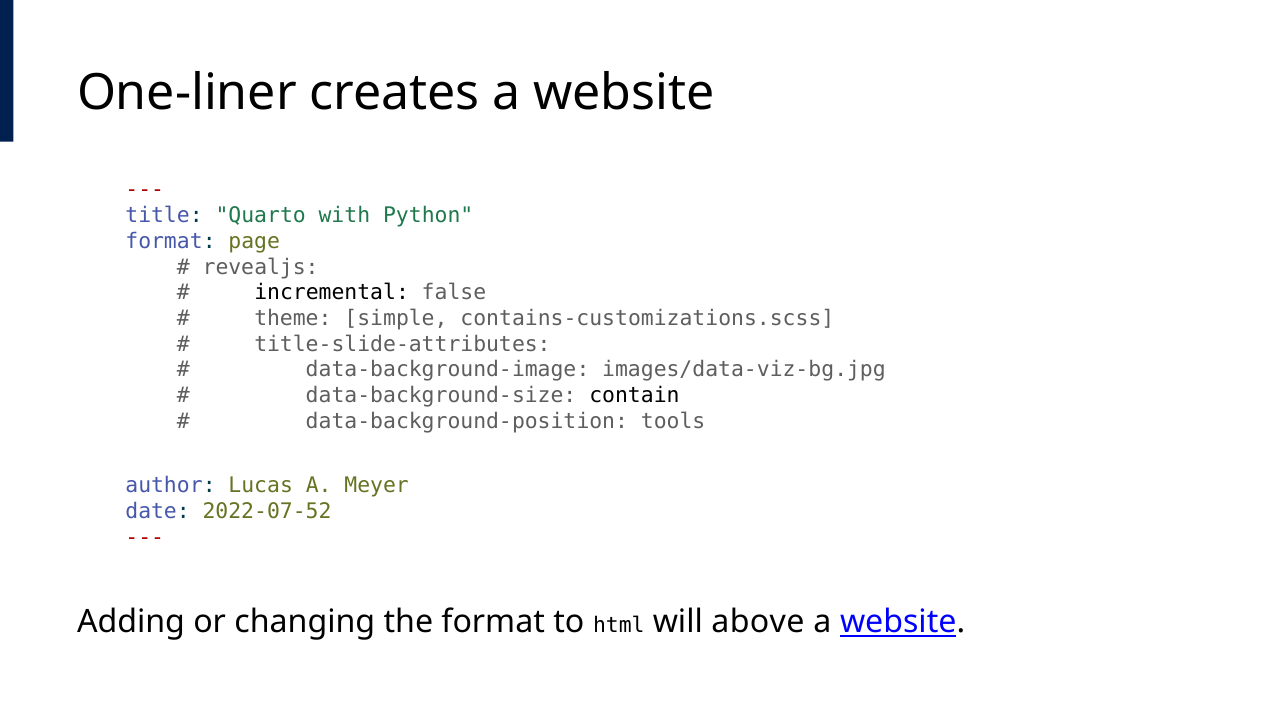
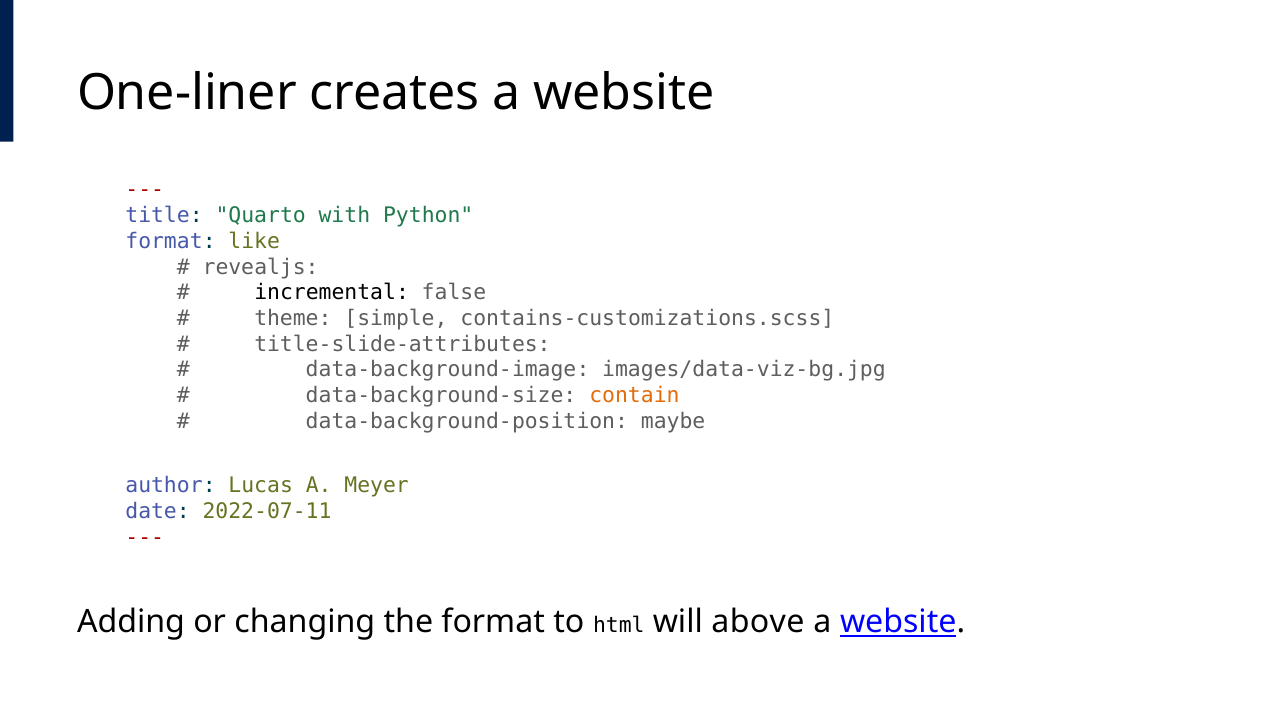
page: page -> like
contain colour: black -> orange
tools: tools -> maybe
2022-07-52: 2022-07-52 -> 2022-07-11
